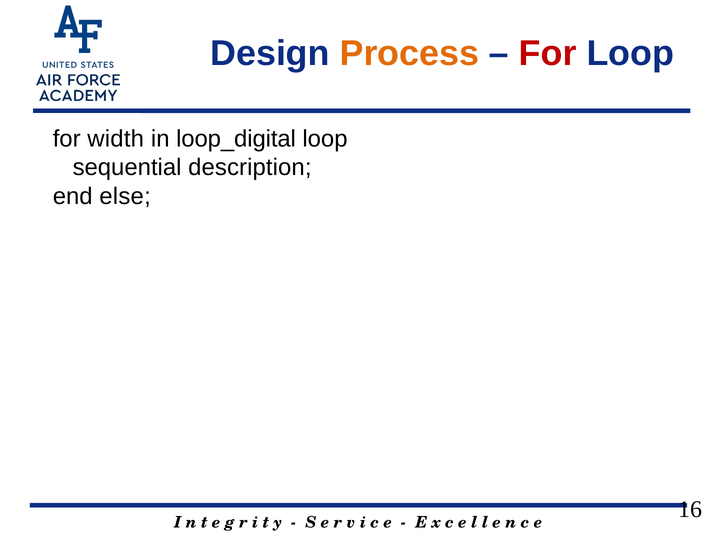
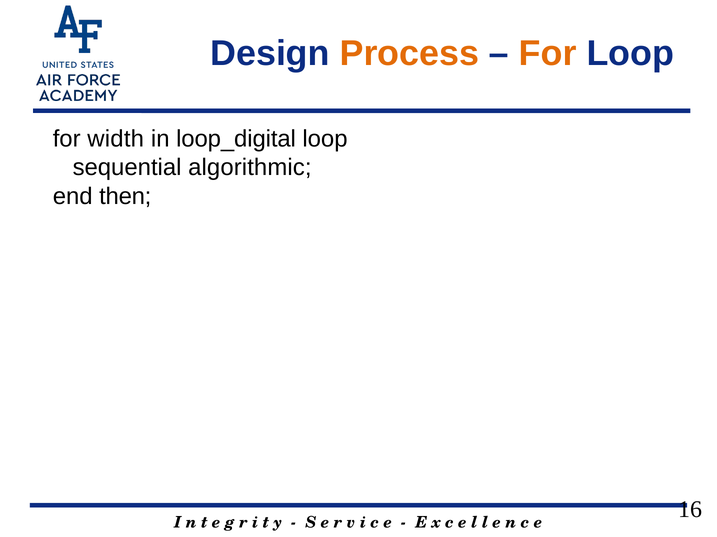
For at (548, 53) colour: red -> orange
description: description -> algorithmic
else: else -> then
